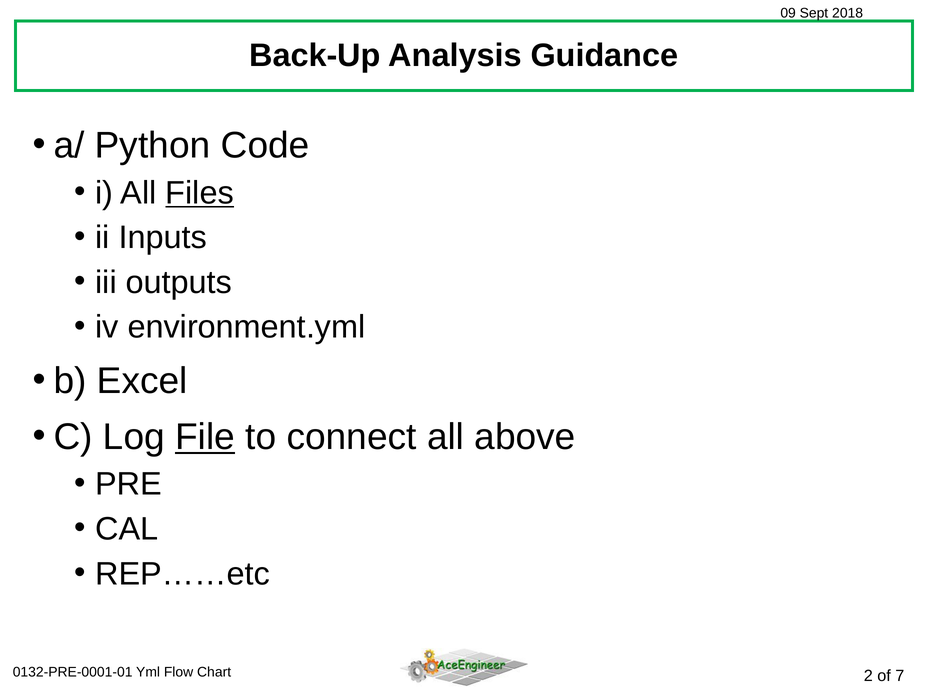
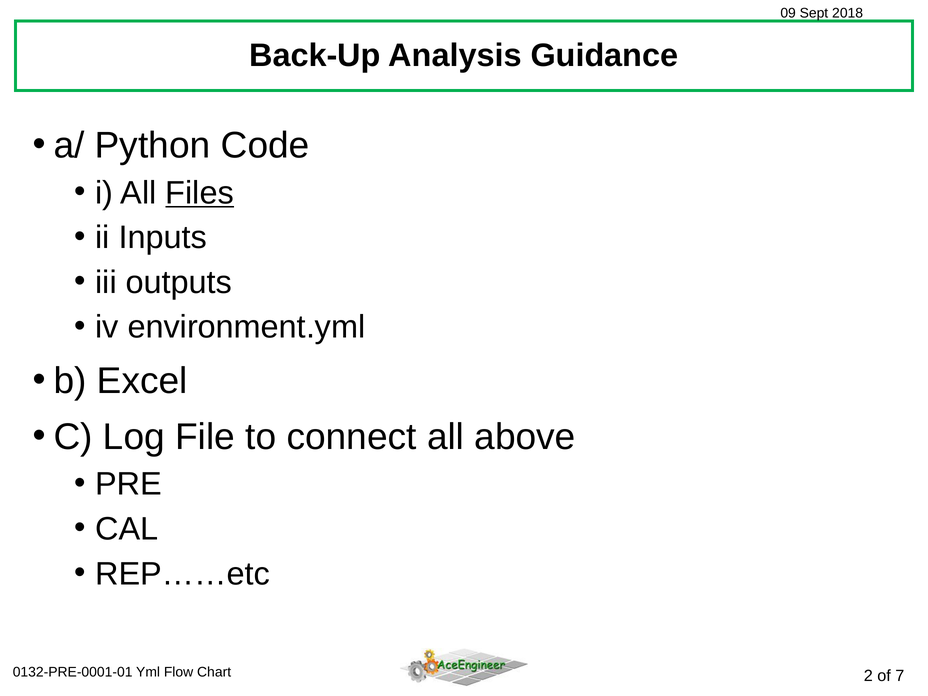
File underline: present -> none
